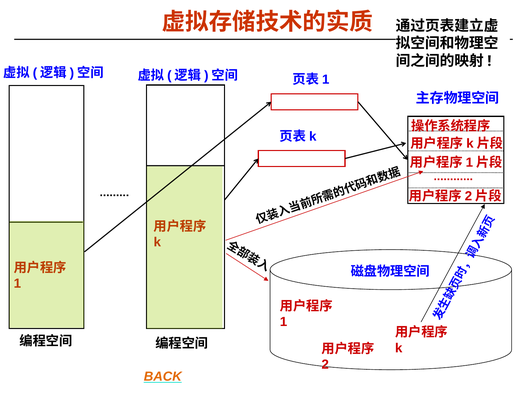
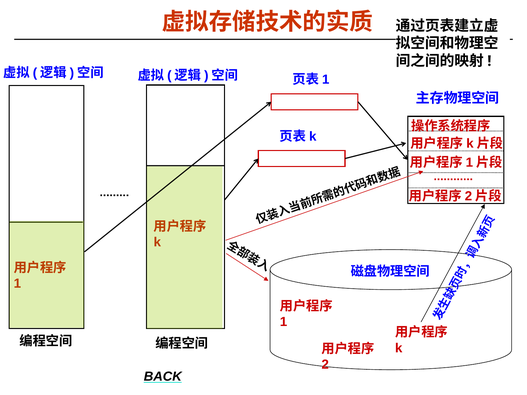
BACK colour: orange -> black
